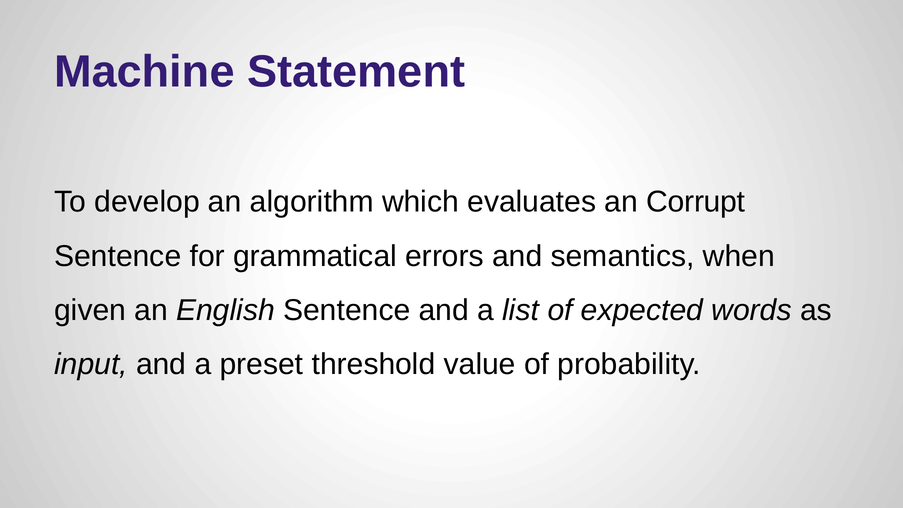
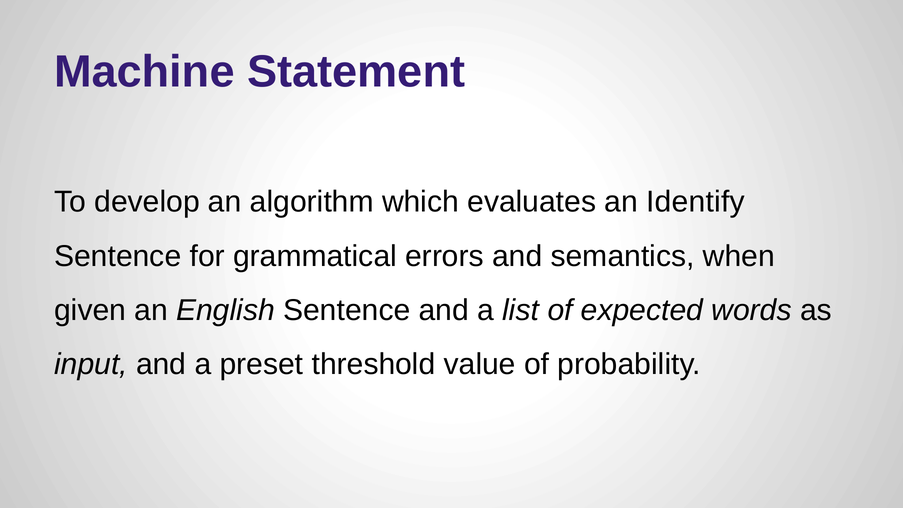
Corrupt: Corrupt -> Identify
